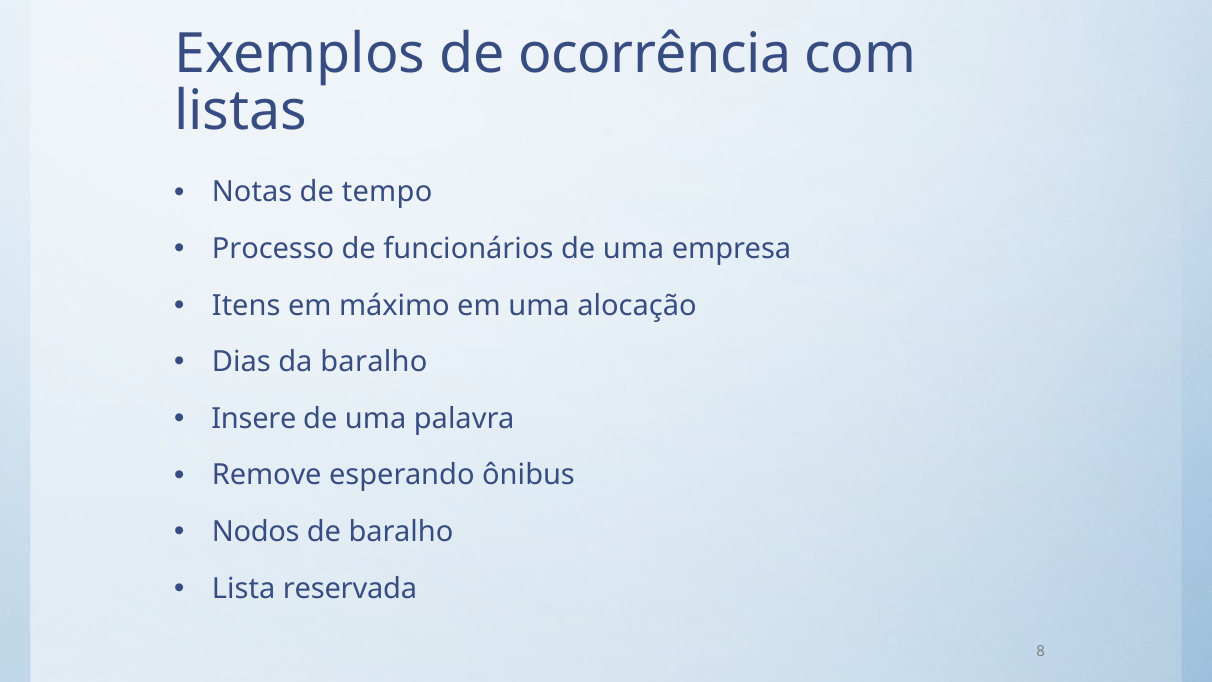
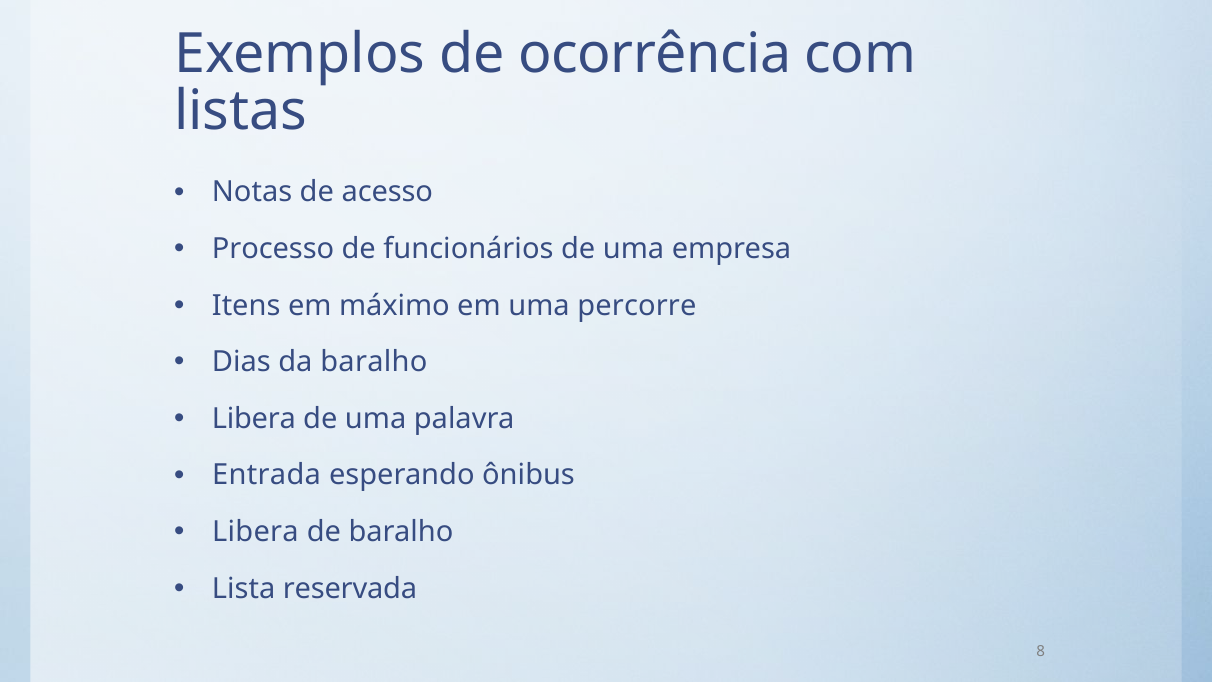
tempo: tempo -> acesso
alocação: alocação -> percorre
Insere at (254, 419): Insere -> Libera
Remove: Remove -> Entrada
Nodos at (256, 532): Nodos -> Libera
